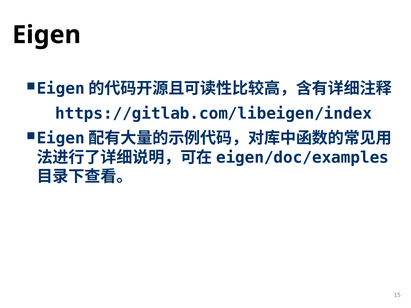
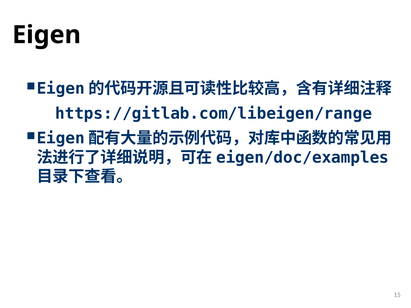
https://gitlab.com/libeigen/index: https://gitlab.com/libeigen/index -> https://gitlab.com/libeigen/range
